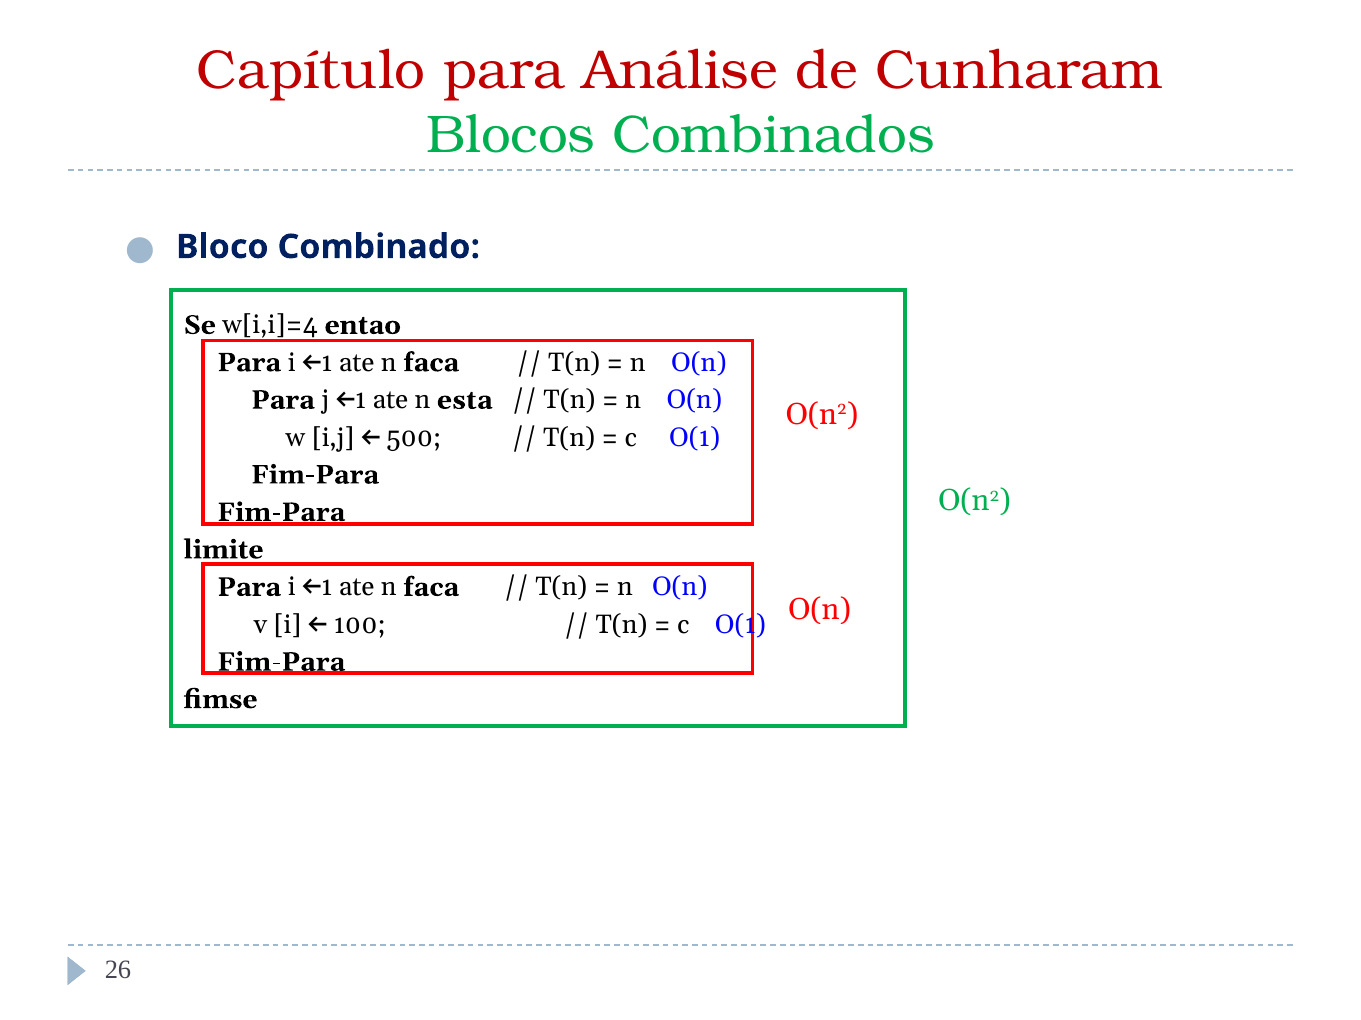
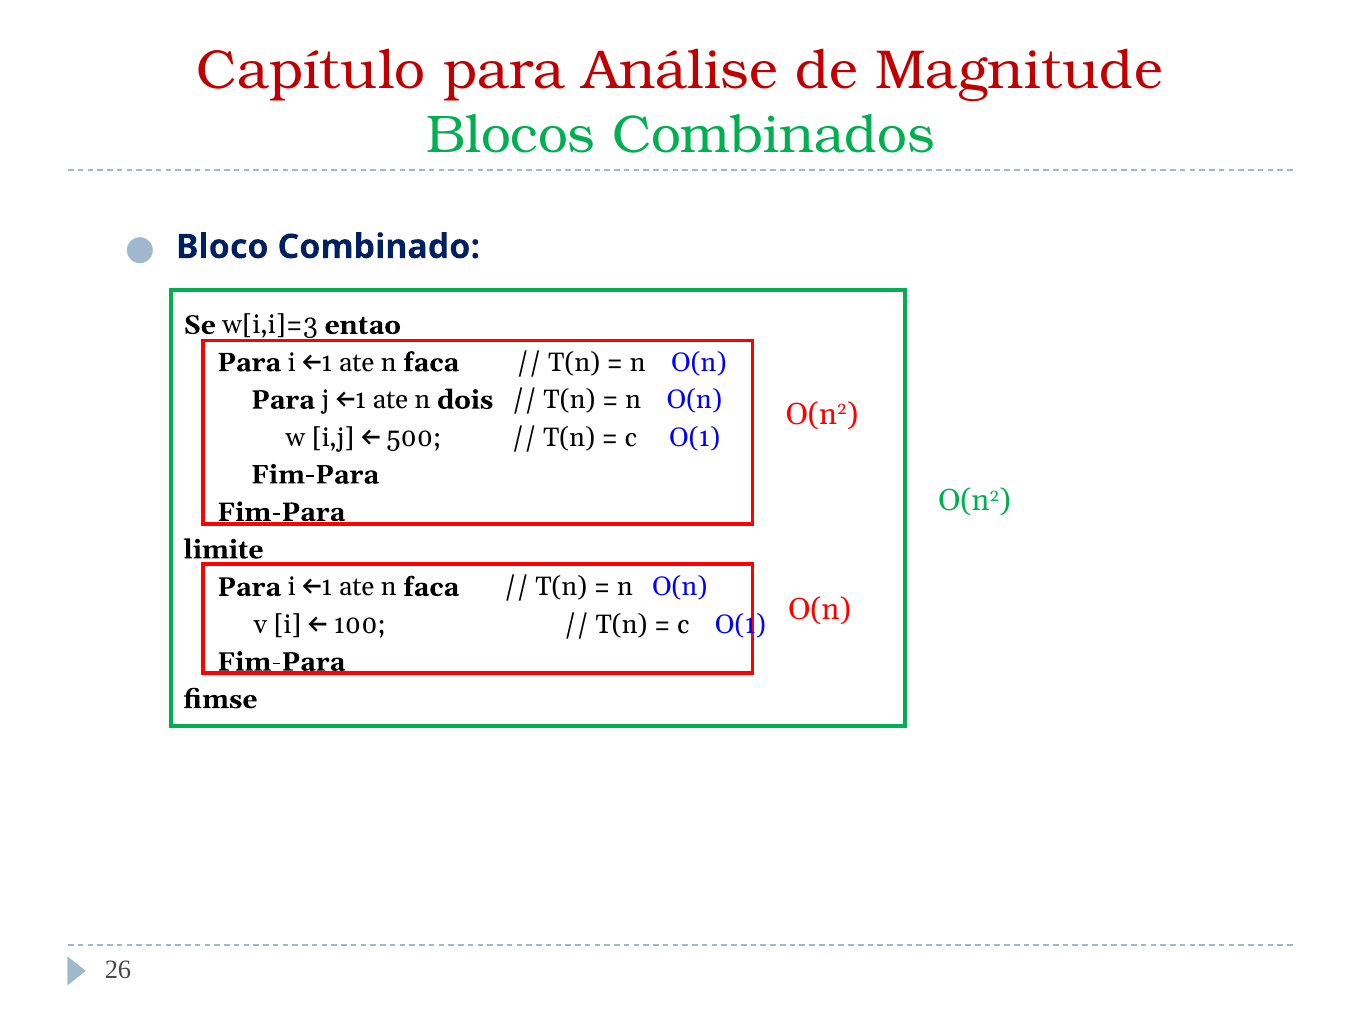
Cunharam: Cunharam -> Magnitude
w[i,i]=4: w[i,i]=4 -> w[i,i]=3
esta: esta -> dois
